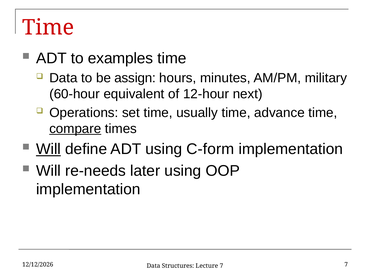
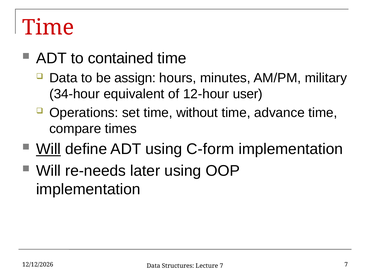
examples: examples -> contained
60-hour: 60-hour -> 34-hour
next: next -> user
usually: usually -> without
compare underline: present -> none
